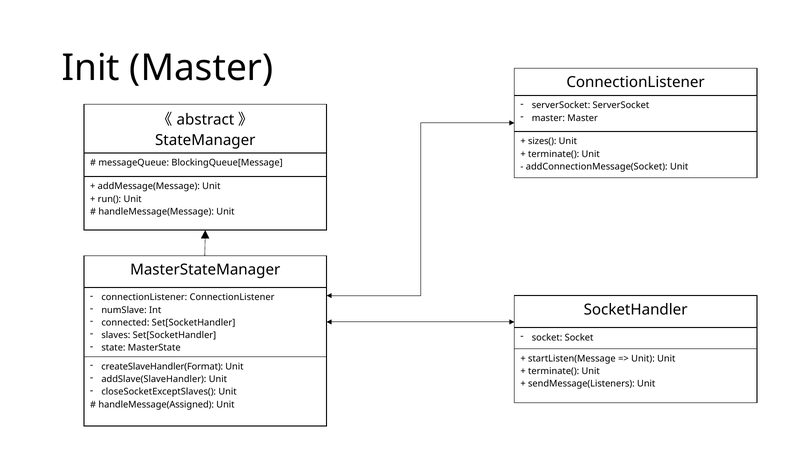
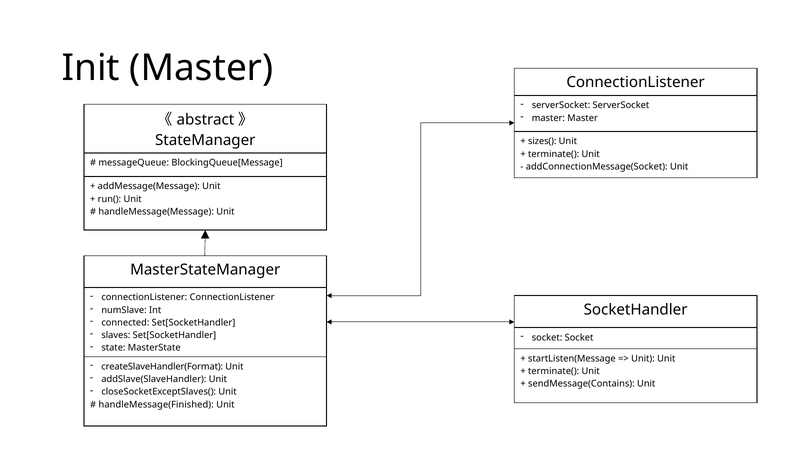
sendMessage(Listeners: sendMessage(Listeners -> sendMessage(Contains
handleMessage(Assigned: handleMessage(Assigned -> handleMessage(Finished
